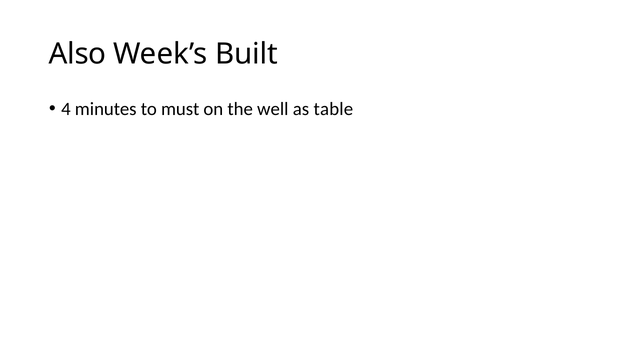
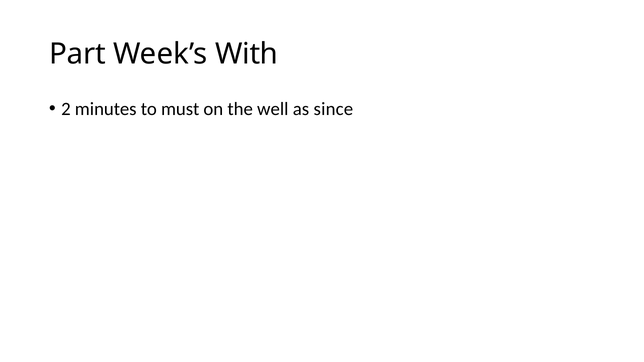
Also: Also -> Part
Built: Built -> With
4: 4 -> 2
table: table -> since
